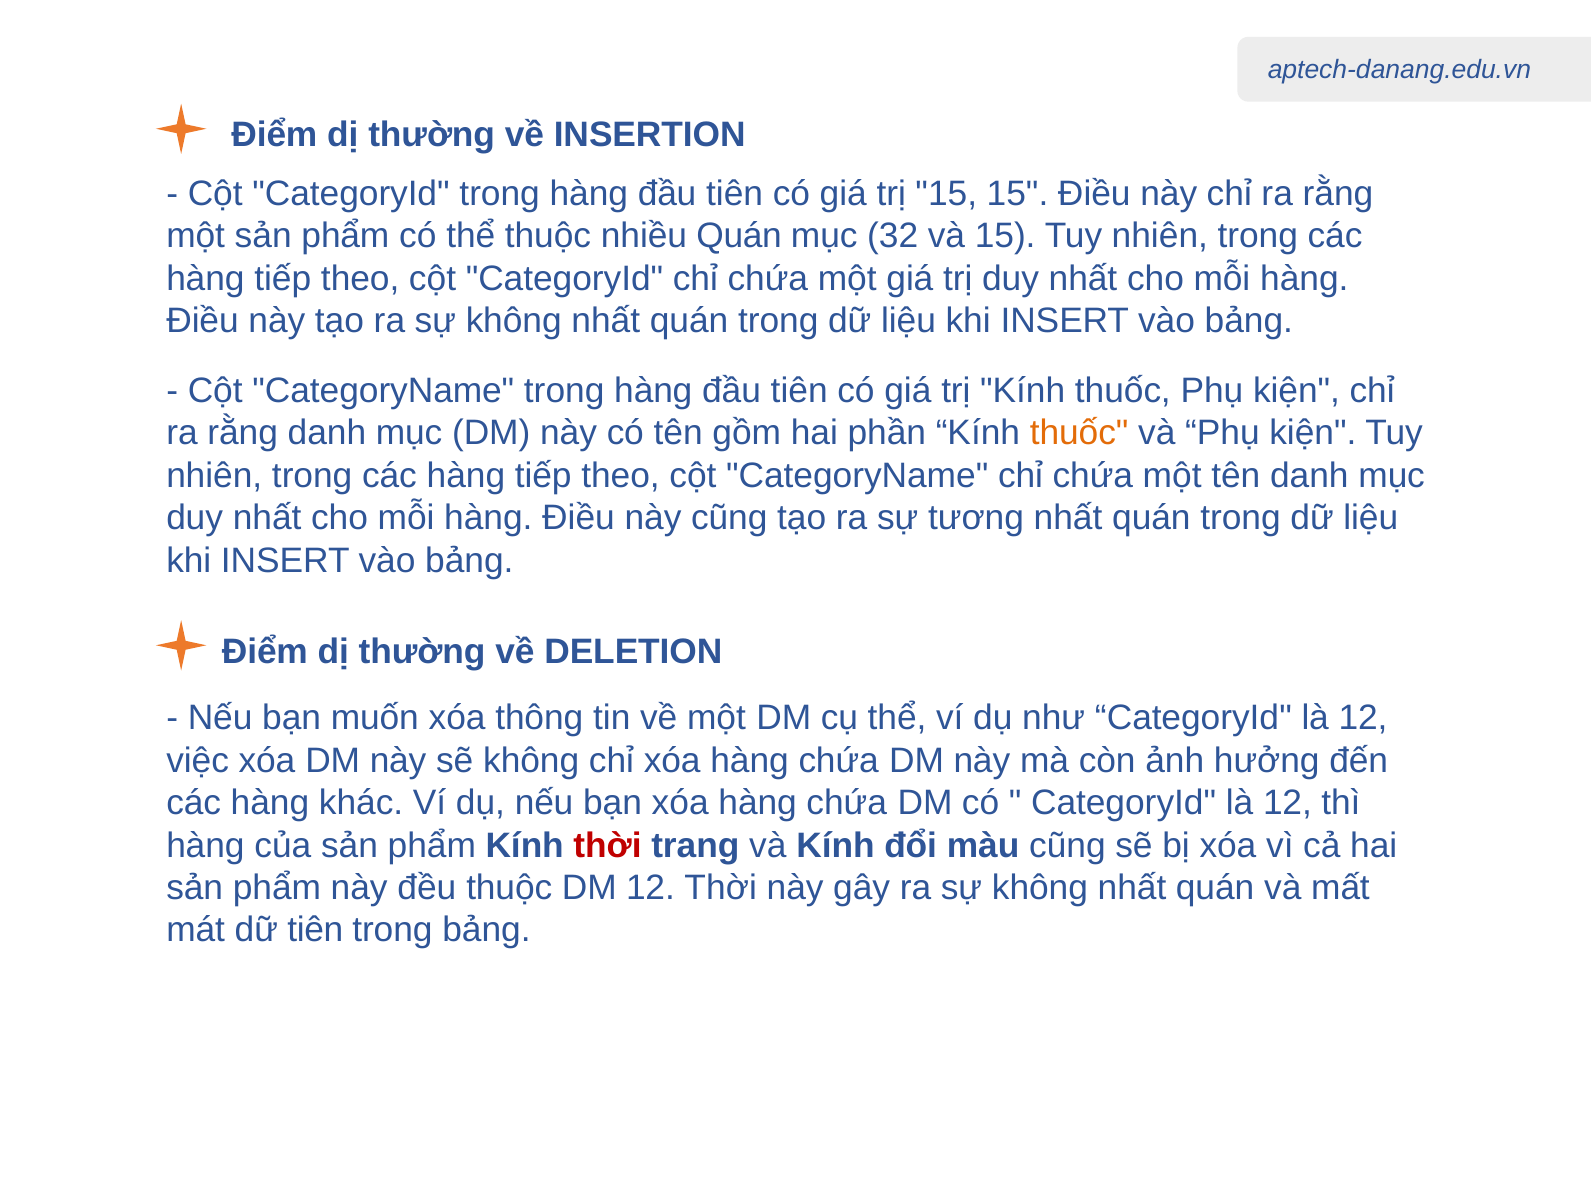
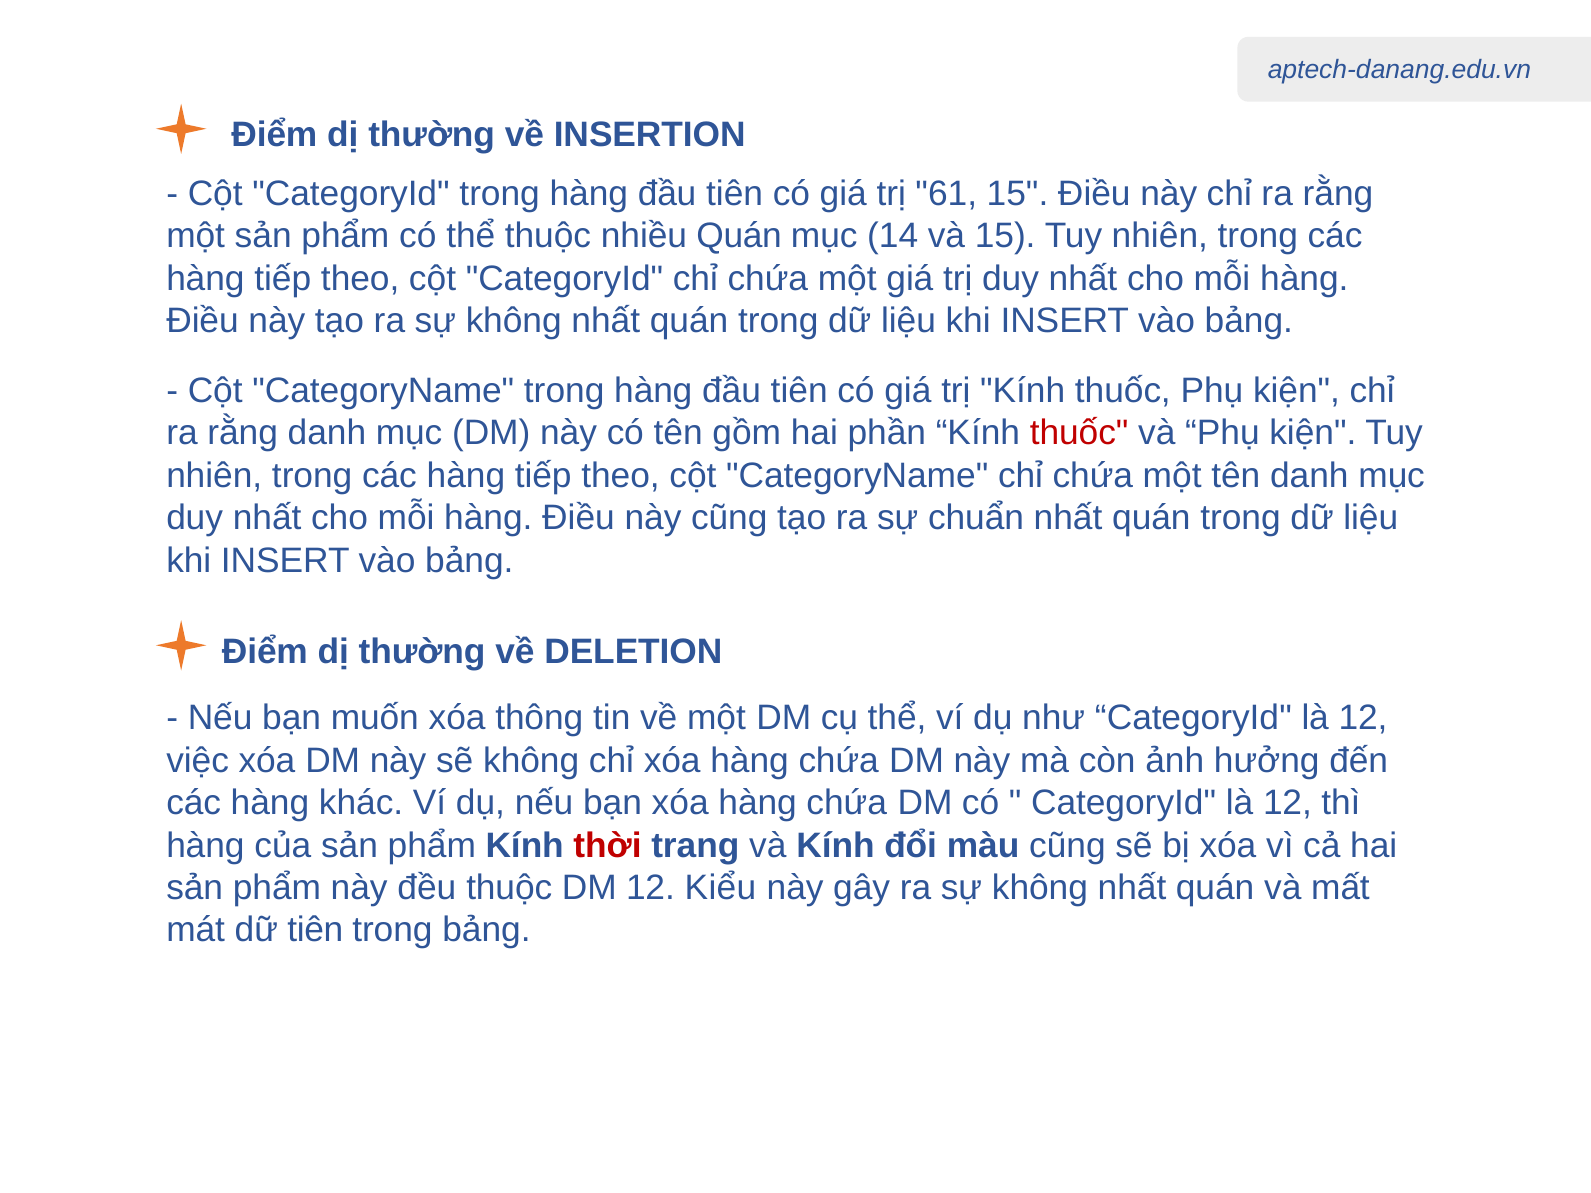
trị 15: 15 -> 61
32: 32 -> 14
thuốc at (1079, 433) colour: orange -> red
tương: tương -> chuẩn
12 Thời: Thời -> Kiểu
